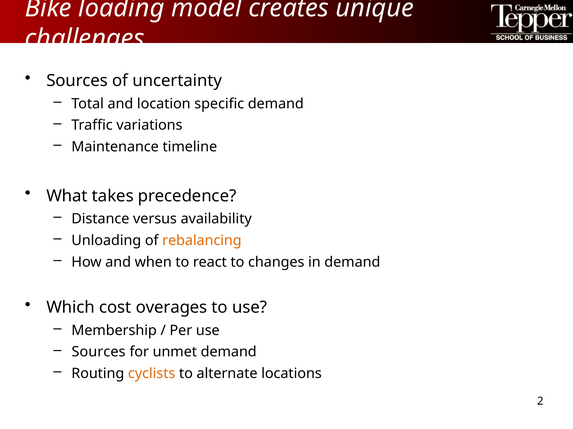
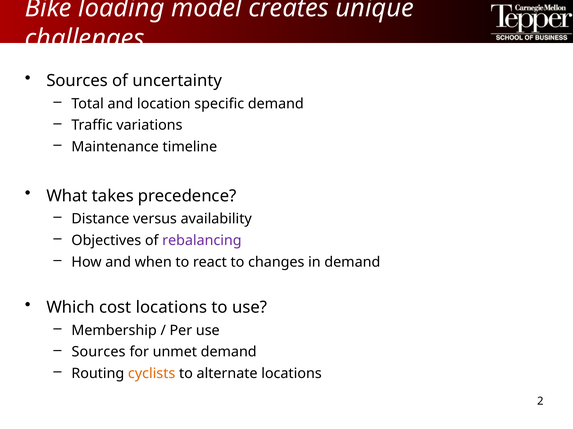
Unloading: Unloading -> Objectives
rebalancing colour: orange -> purple
cost overages: overages -> locations
